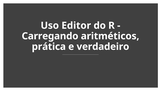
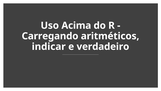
Editor: Editor -> Acima
prática: prática -> indicar
